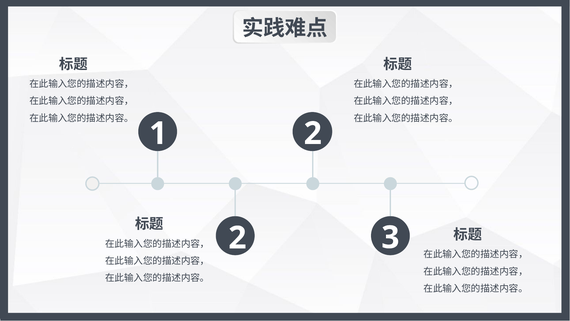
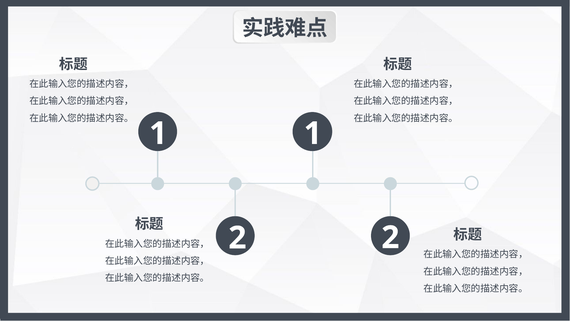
1 2: 2 -> 1
2 3: 3 -> 2
